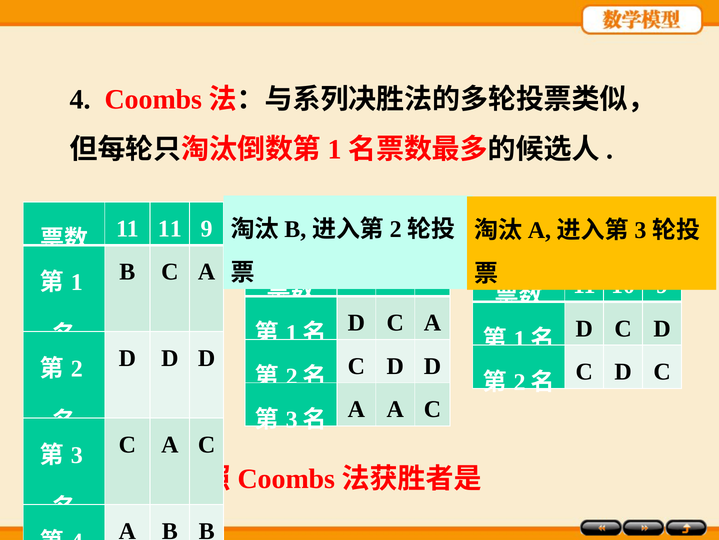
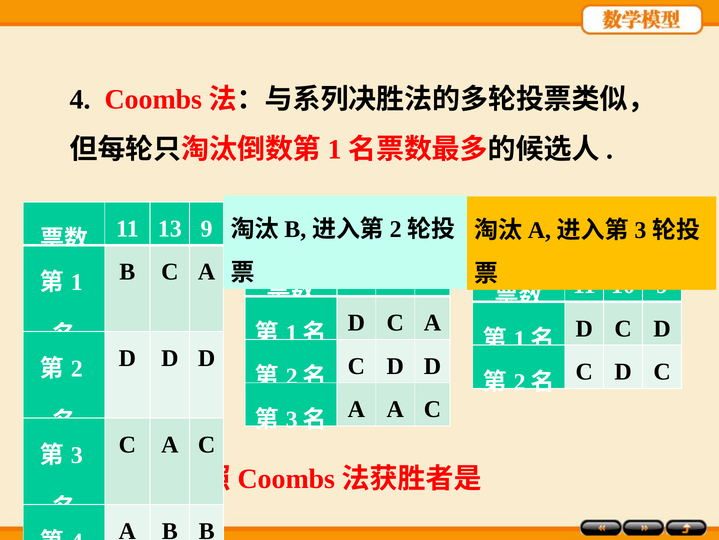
11 11: 11 -> 13
